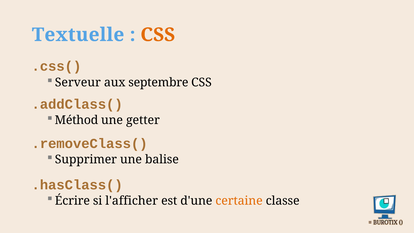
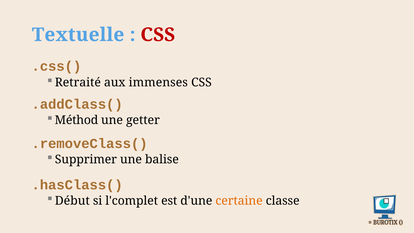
CSS at (158, 35) colour: orange -> red
Serveur: Serveur -> Retraité
septembre: septembre -> immenses
Écrire: Écrire -> Début
l'afficher: l'afficher -> l'complet
